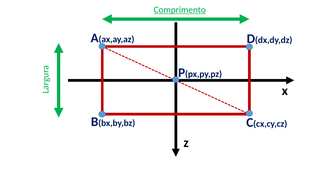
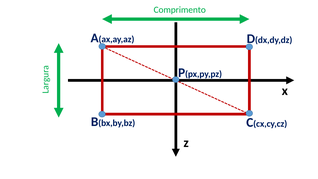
Comprimento underline: present -> none
